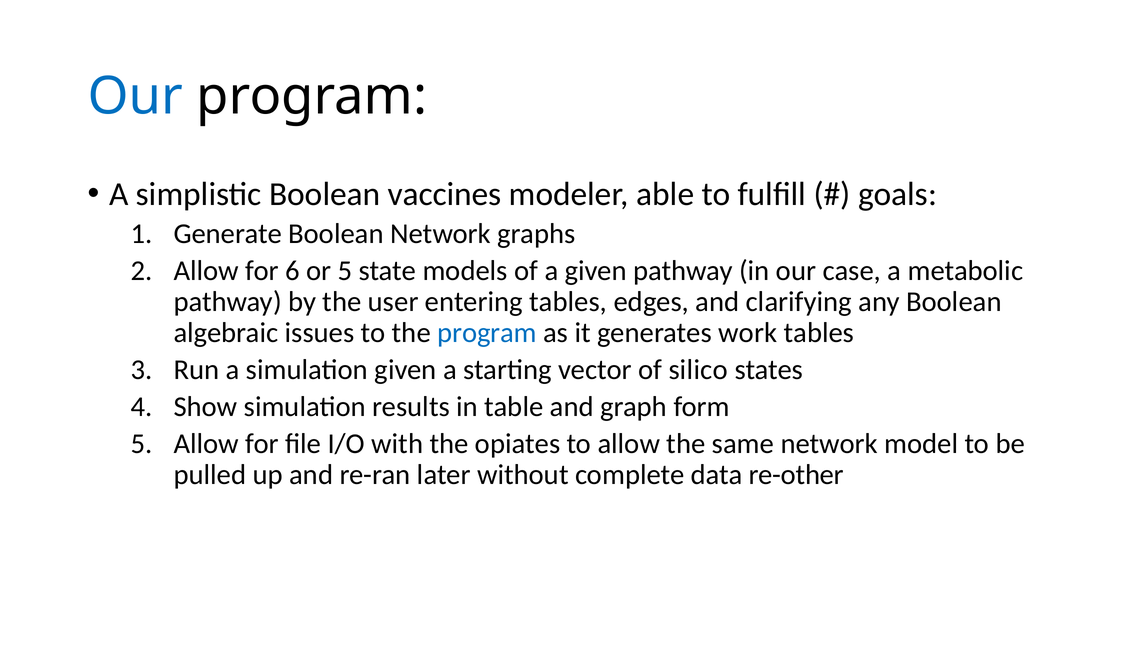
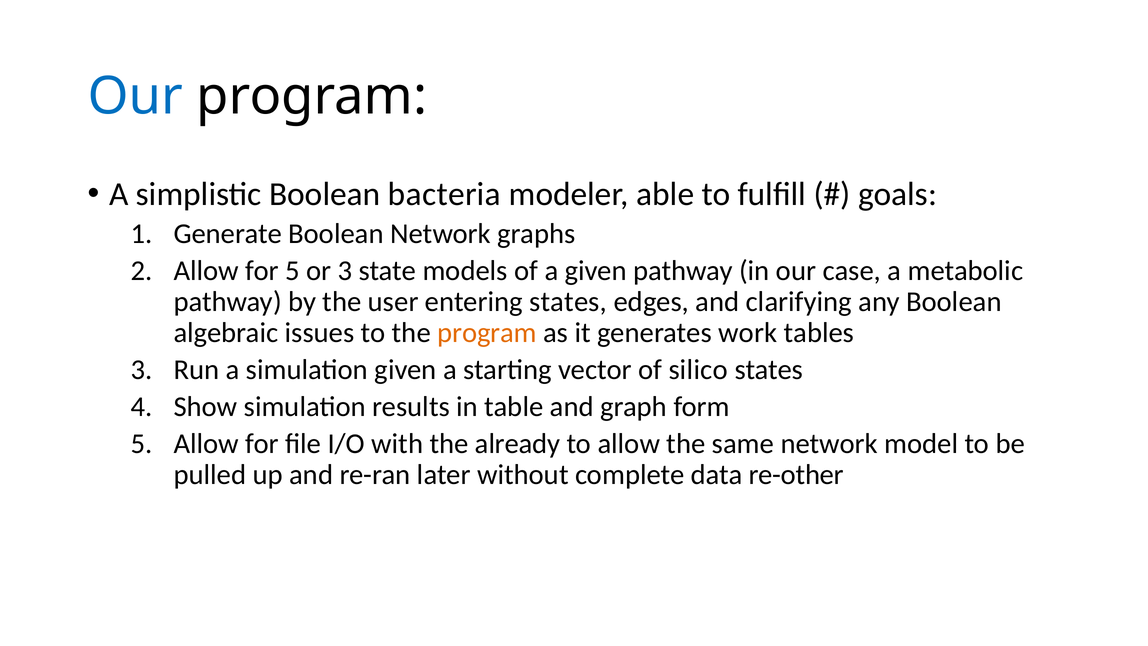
vaccines: vaccines -> bacteria
for 6: 6 -> 5
or 5: 5 -> 3
entering tables: tables -> states
program at (487, 333) colour: blue -> orange
opiates: opiates -> already
